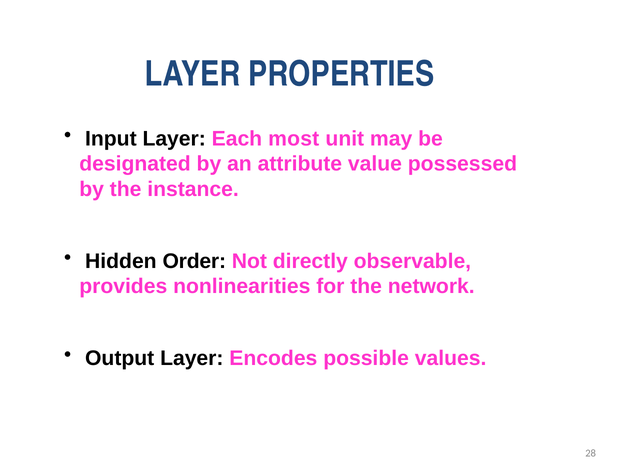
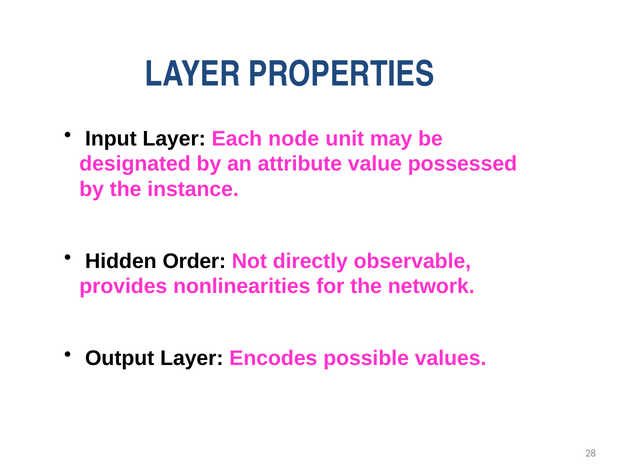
most: most -> node
